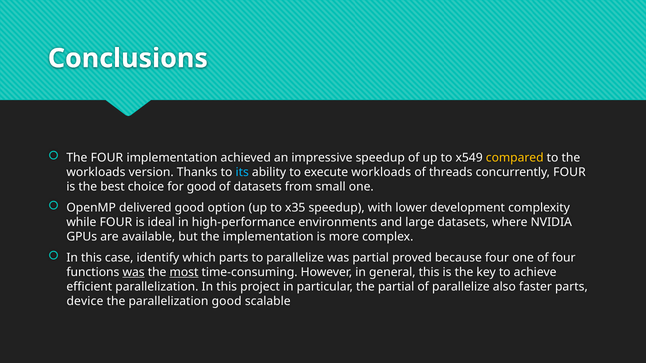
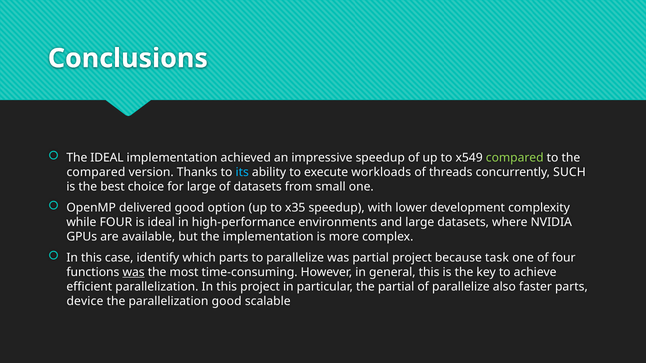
The FOUR: FOUR -> IDEAL
compared at (515, 158) colour: yellow -> light green
workloads at (96, 172): workloads -> compared
concurrently FOUR: FOUR -> SUCH
for good: good -> large
partial proved: proved -> project
because four: four -> task
most underline: present -> none
